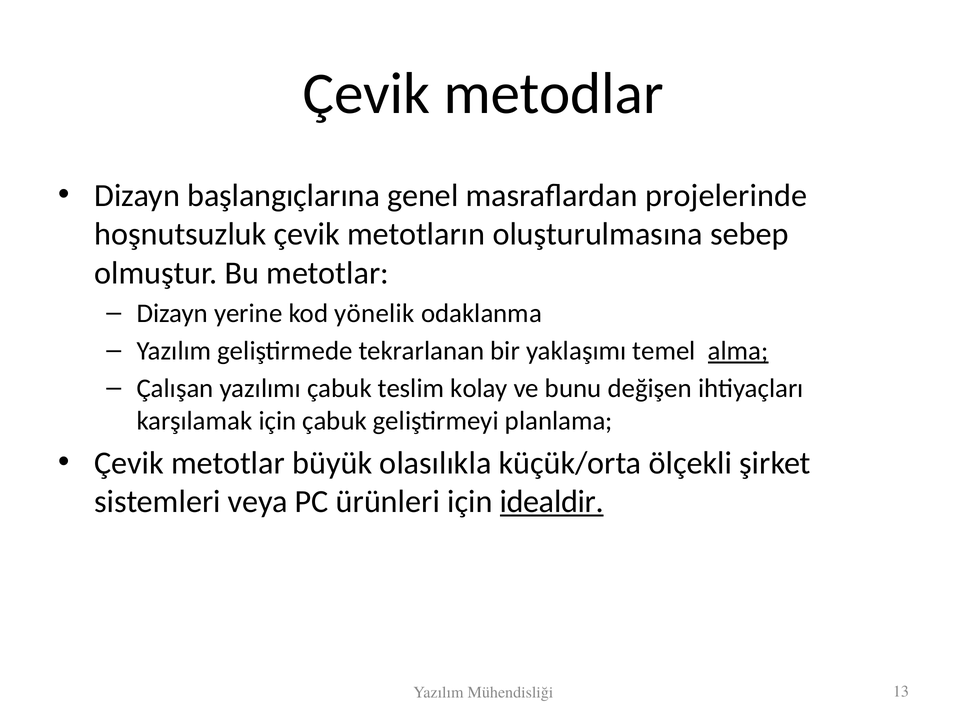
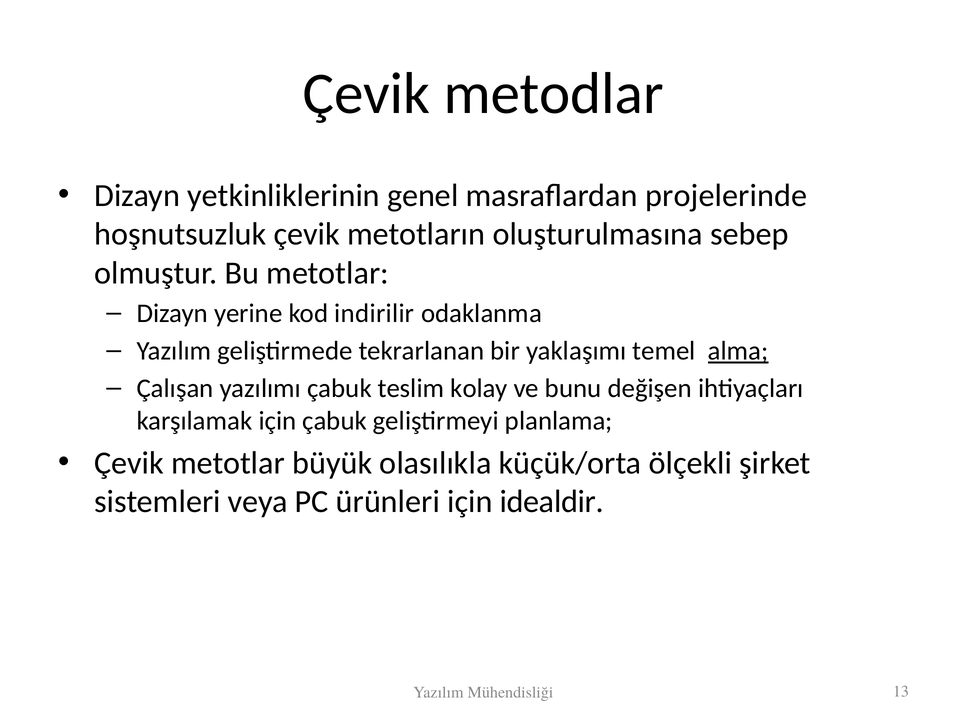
başlangıçlarına: başlangıçlarına -> yetkinliklerinin
yönelik: yönelik -> indirilir
idealdir underline: present -> none
